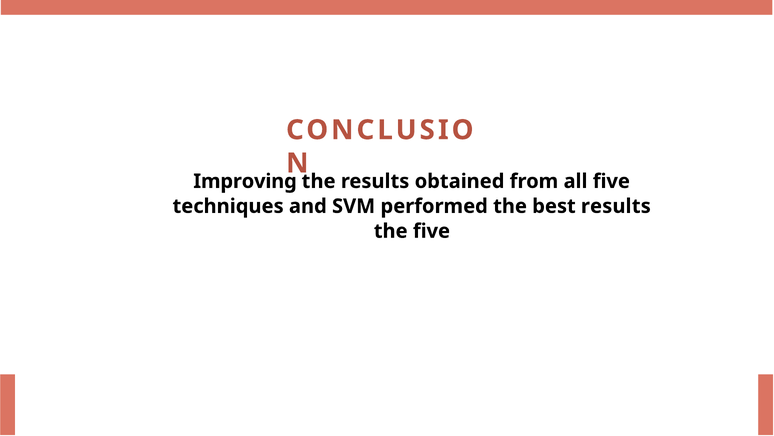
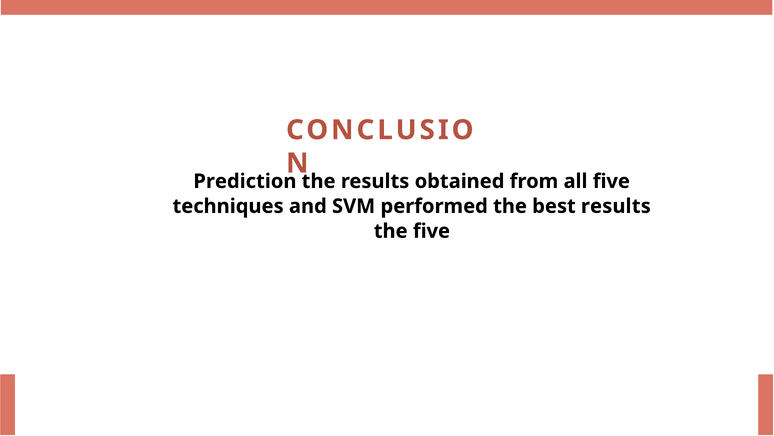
Improving: Improving -> Prediction
